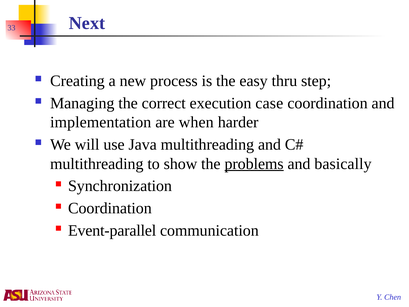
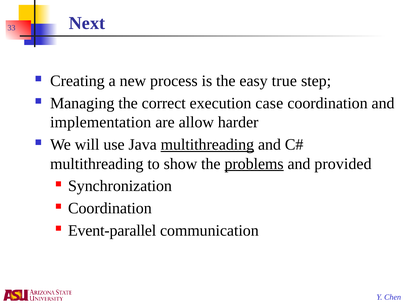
thru: thru -> true
when: when -> allow
multithreading at (207, 145) underline: none -> present
basically: basically -> provided
